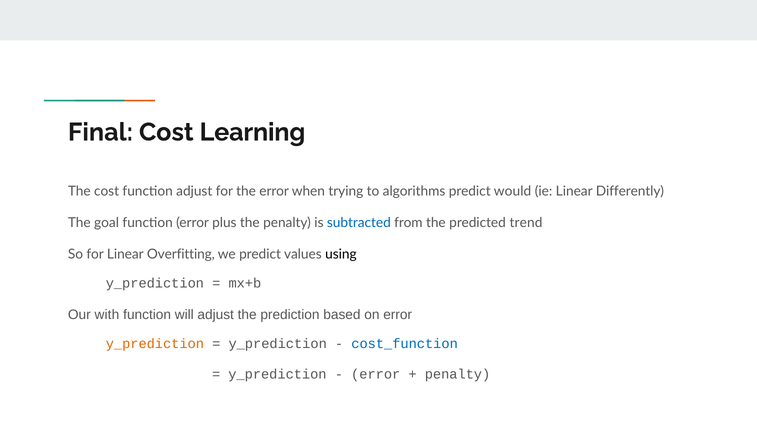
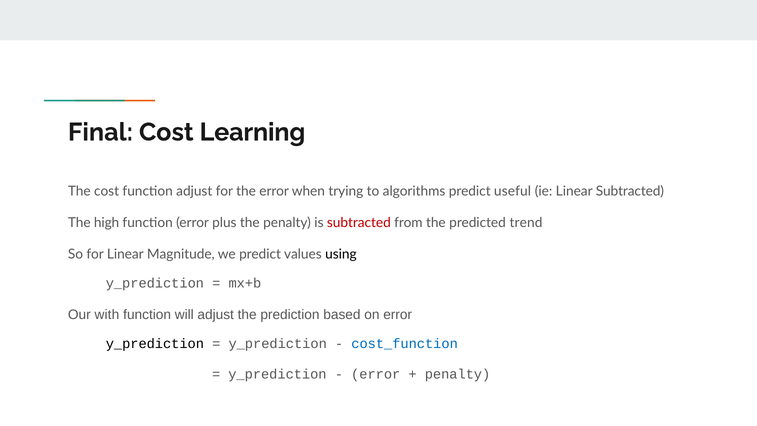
would: would -> useful
Linear Differently: Differently -> Subtracted
goal: goal -> high
subtracted at (359, 223) colour: blue -> red
Overfitting: Overfitting -> Magnitude
y_prediction at (155, 344) colour: orange -> black
